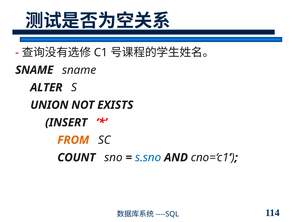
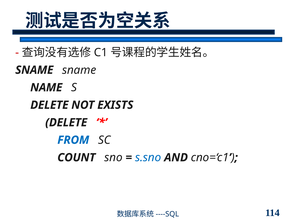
ALTER: ALTER -> NAME
UNION at (49, 105): UNION -> DELETE
INSERT at (66, 123): INSERT -> DELETE
FROM colour: orange -> blue
